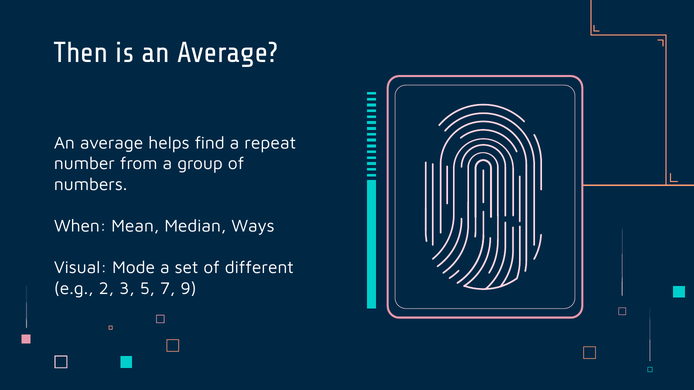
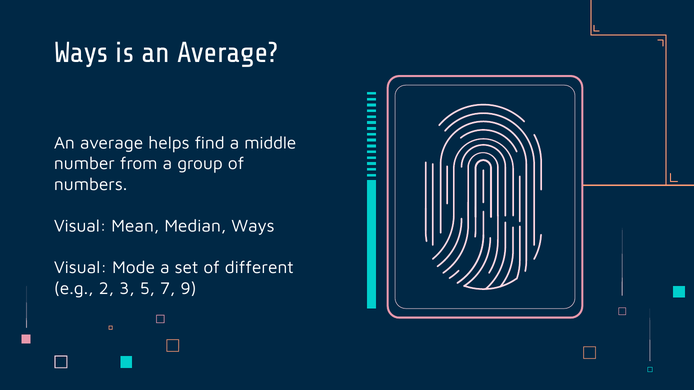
Then at (81, 53): Then -> Ways
repeat: repeat -> middle
When at (80, 226): When -> Visual
